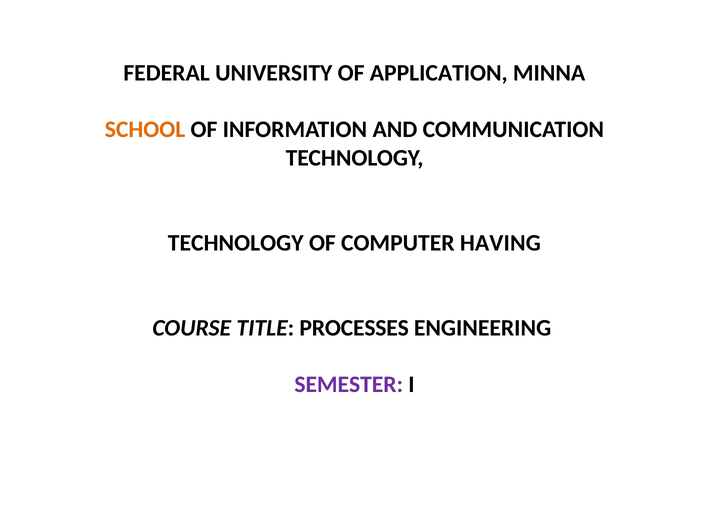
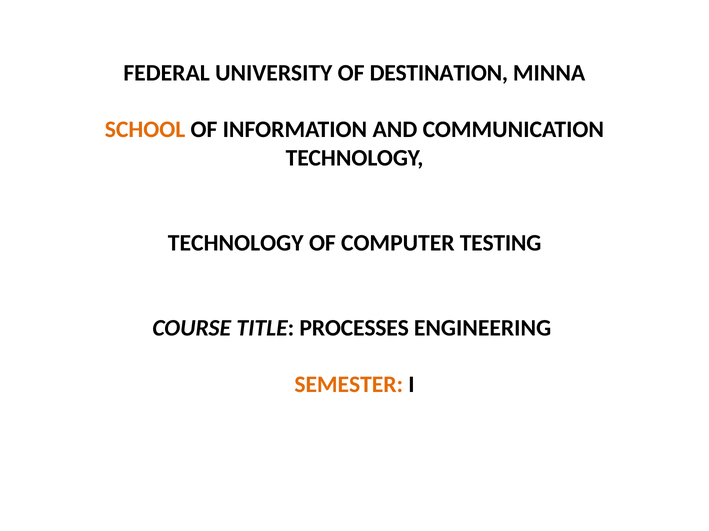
APPLICATION: APPLICATION -> DESTINATION
HAVING: HAVING -> TESTING
SEMESTER colour: purple -> orange
